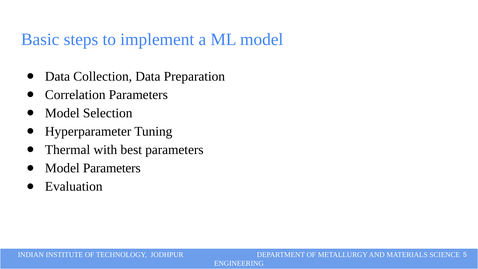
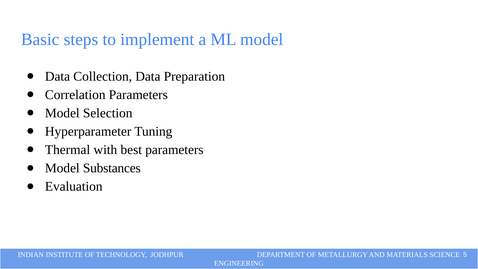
Model Parameters: Parameters -> Substances
